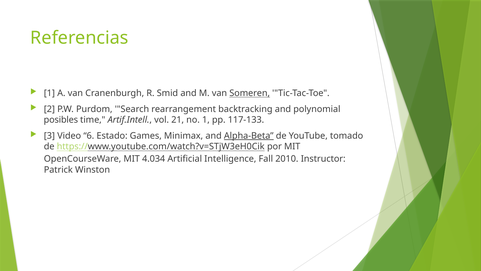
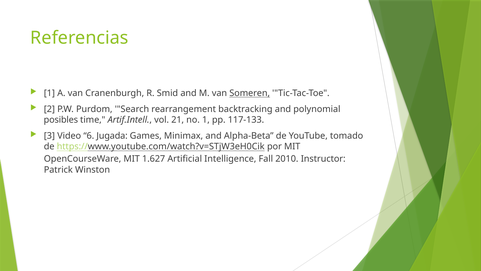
Estado: Estado -> Jugada
Alpha-Beta underline: present -> none
4.034: 4.034 -> 1.627
